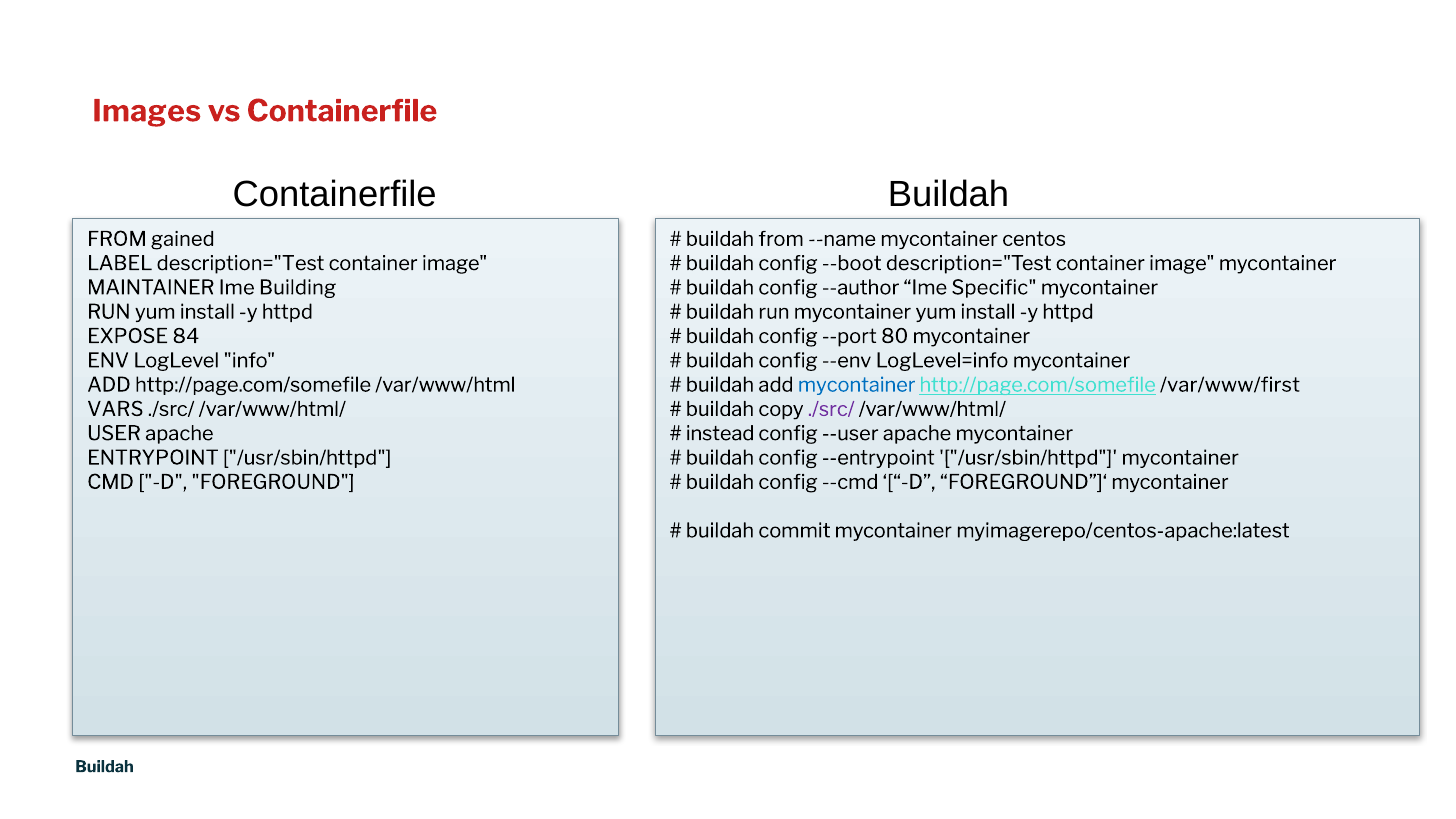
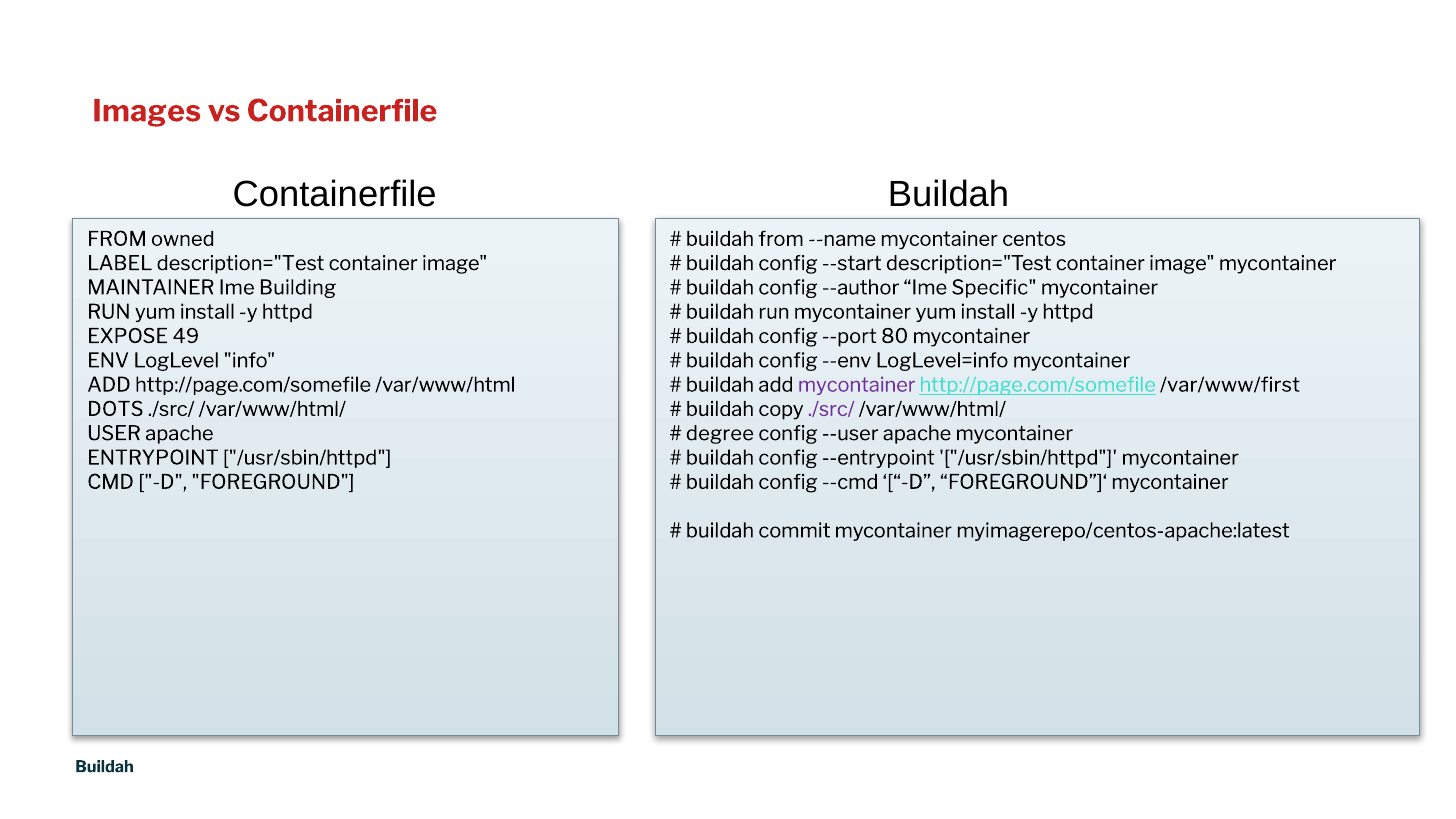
gained: gained -> owned
--boot: --boot -> --start
84: 84 -> 49
mycontainer at (857, 385) colour: blue -> purple
VARS: VARS -> DOTS
instead: instead -> degree
